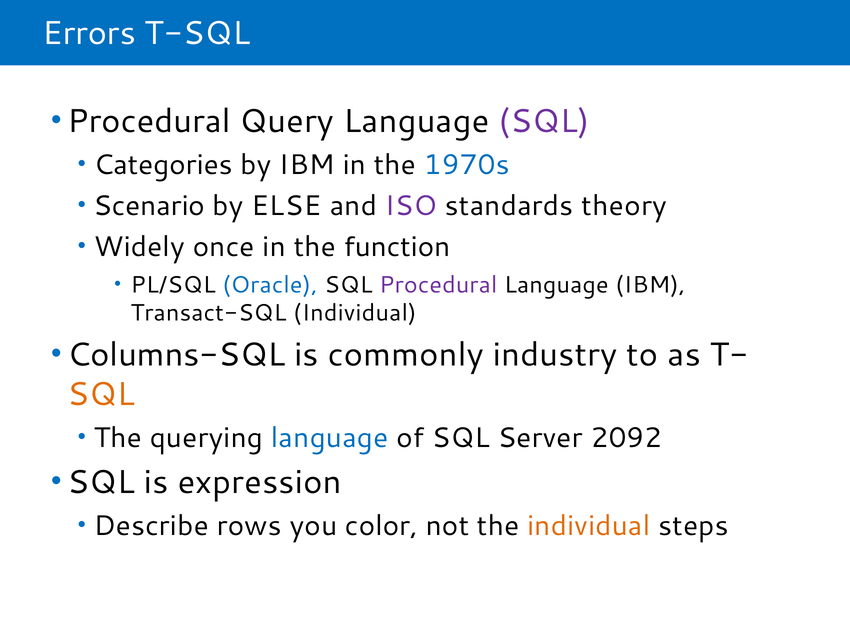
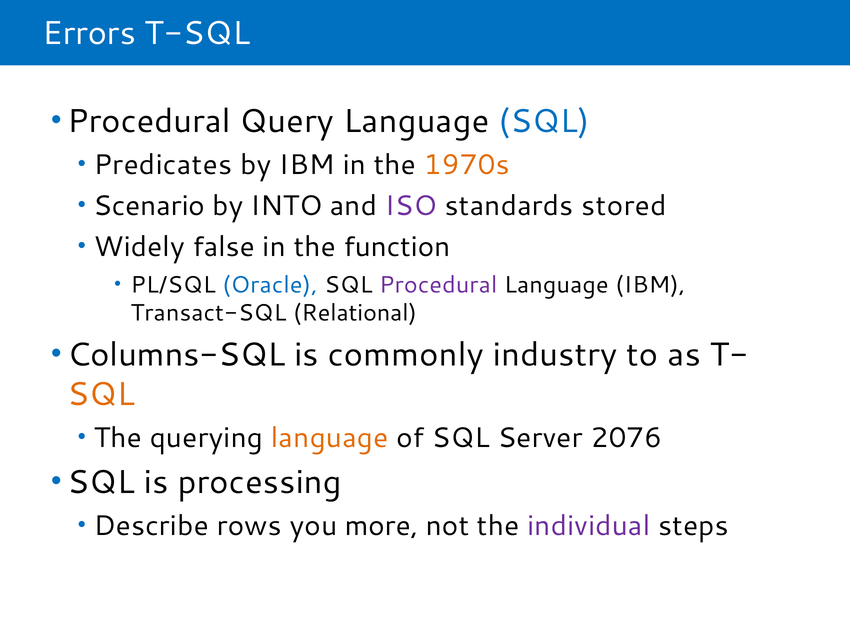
SQL at (544, 121) colour: purple -> blue
Categories: Categories -> Predicates
1970s colour: blue -> orange
ELSE: ELSE -> INTO
theory: theory -> stored
once: once -> false
Transact-SQL Individual: Individual -> Relational
language at (330, 438) colour: blue -> orange
2092: 2092 -> 2076
expression: expression -> processing
color: color -> more
individual at (589, 526) colour: orange -> purple
